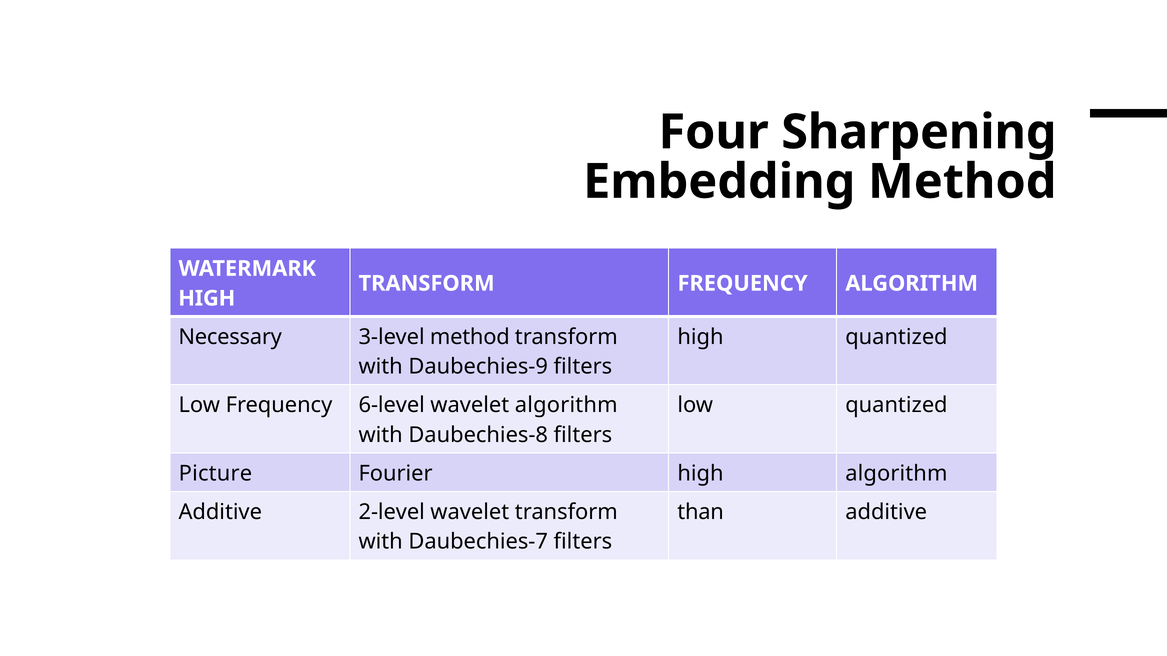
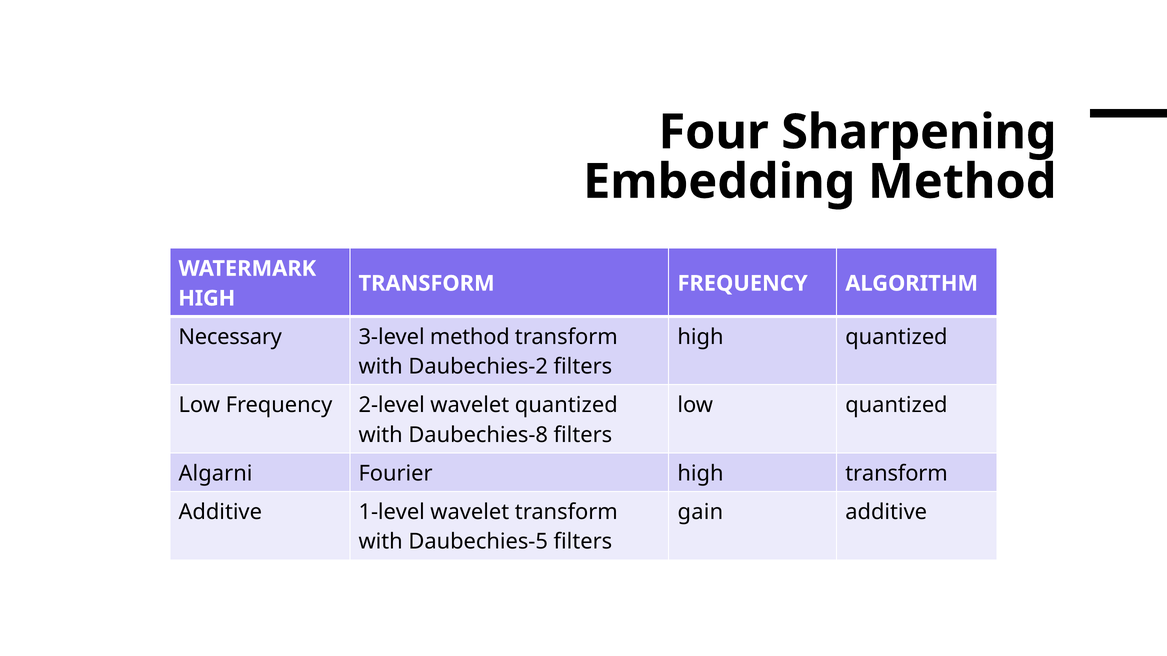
Daubechies-9: Daubechies-9 -> Daubechies-2
6-level: 6-level -> 2-level
wavelet algorithm: algorithm -> quantized
Picture: Picture -> Algarni
Fourier high algorithm: algorithm -> transform
2-level: 2-level -> 1-level
than: than -> gain
Daubechies-7: Daubechies-7 -> Daubechies-5
